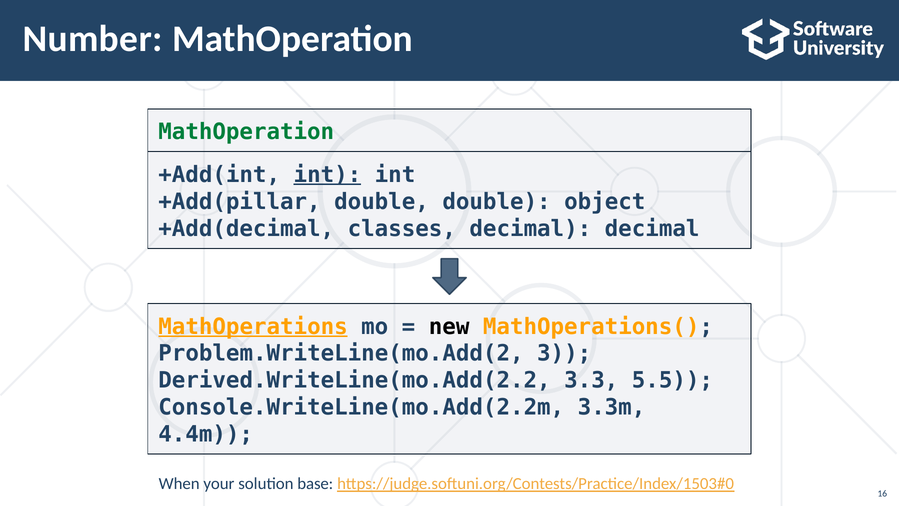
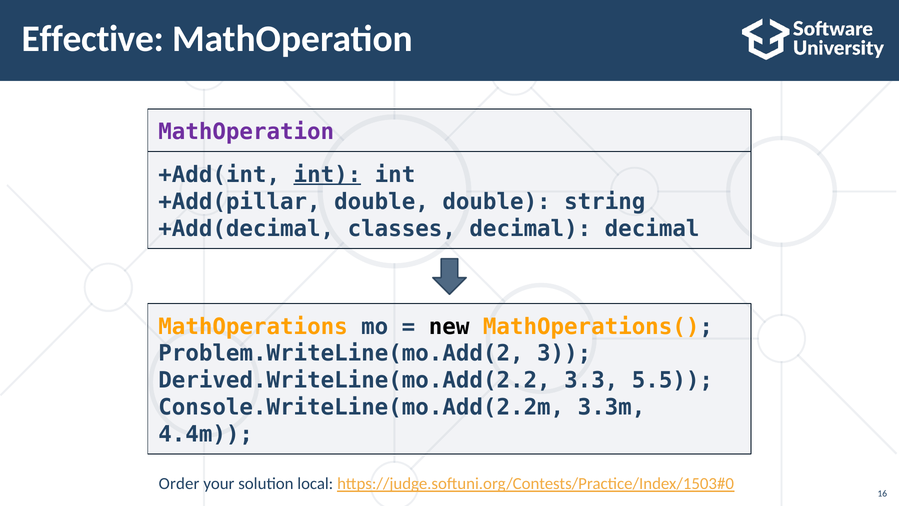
Number: Number -> Effective
MathOperation at (246, 132) colour: green -> purple
object: object -> string
MathOperations underline: present -> none
When: When -> Order
base: base -> local
